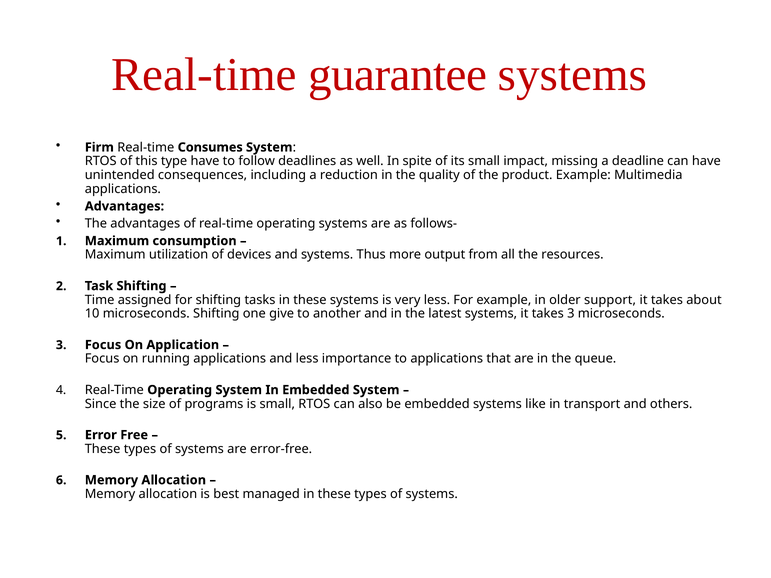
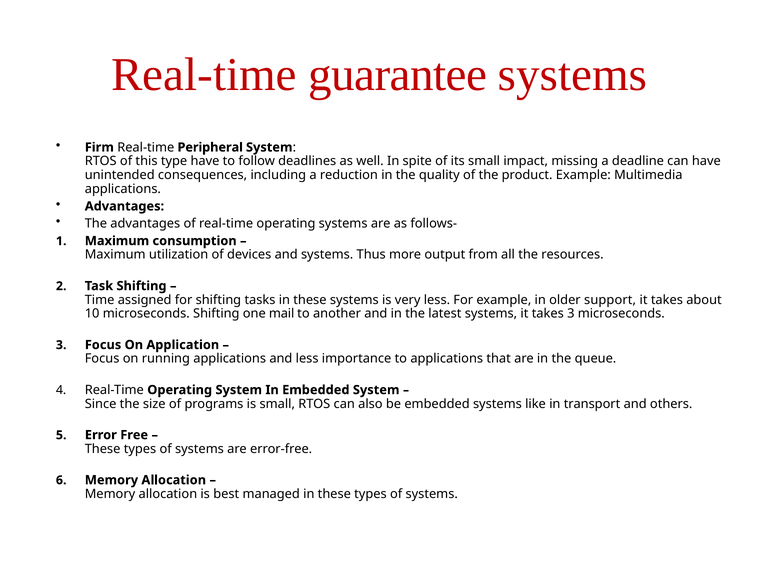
Consumes: Consumes -> Peripheral
give: give -> mail
